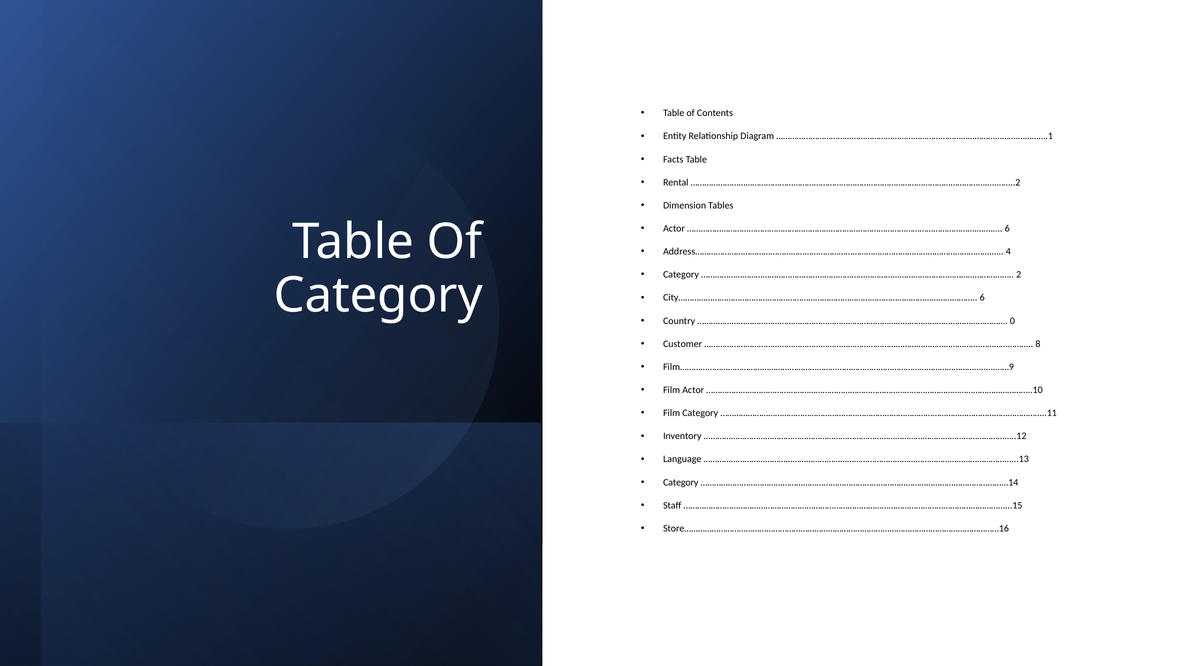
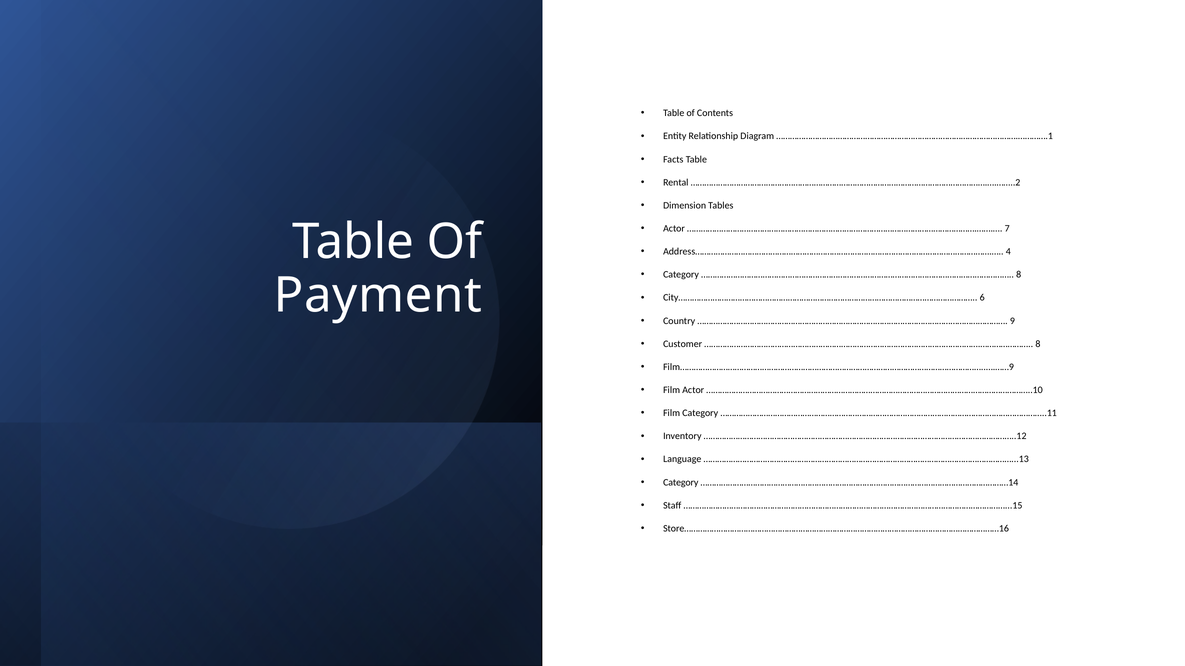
6 at (1007, 229): 6 -> 7
2 at (1019, 275): 2 -> 8
Category at (378, 296): Category -> Payment
0: 0 -> 9
